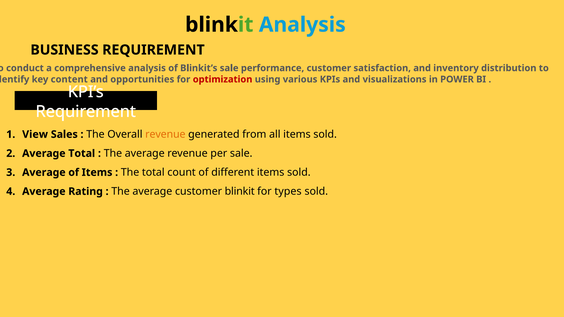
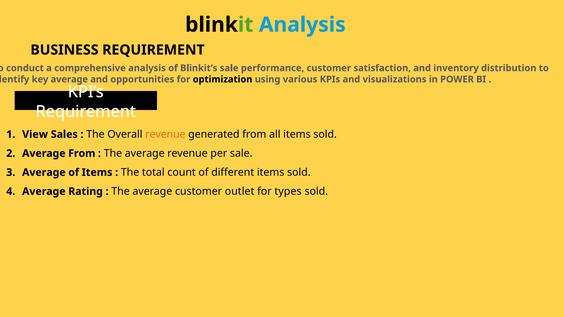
key content: content -> average
optimization colour: red -> black
Average Total: Total -> From
customer blinkit: blinkit -> outlet
